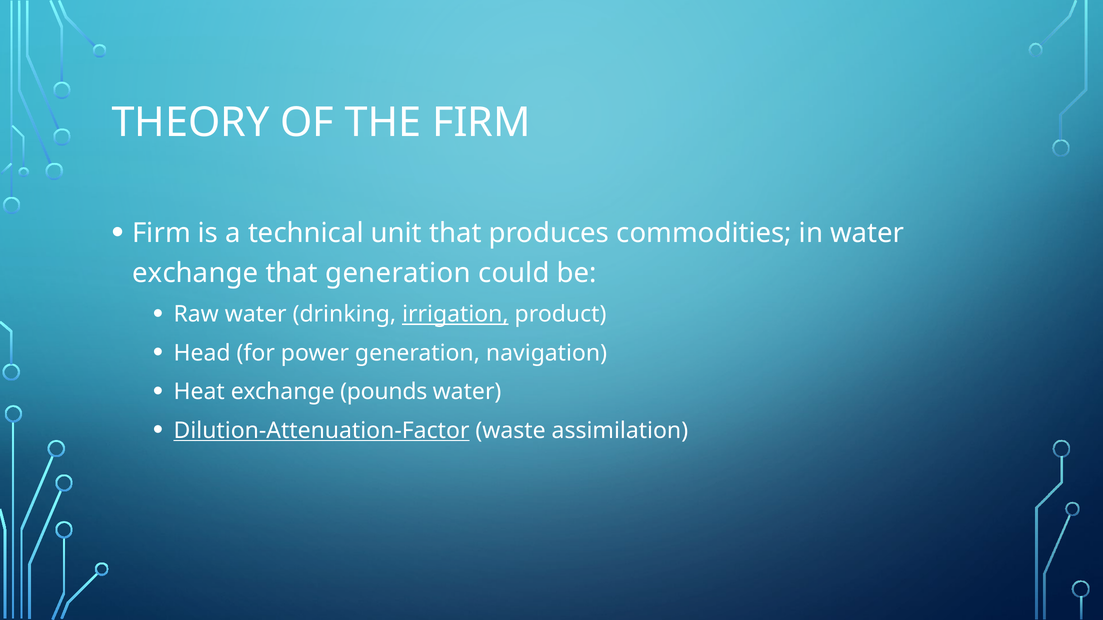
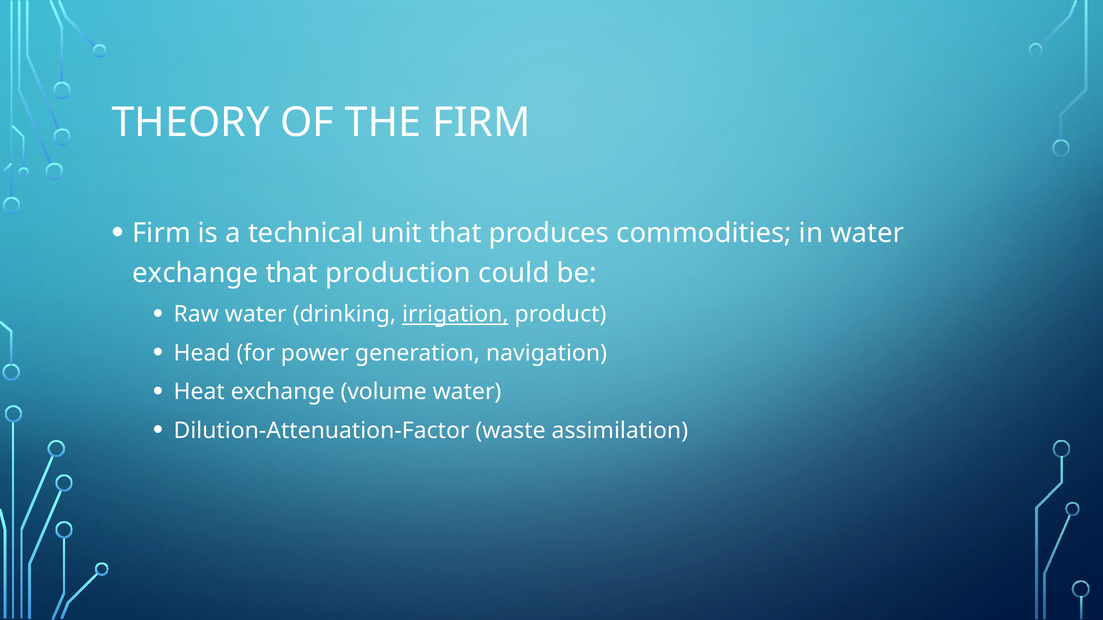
that generation: generation -> production
pounds: pounds -> volume
Dilution-Attenuation-Factor underline: present -> none
